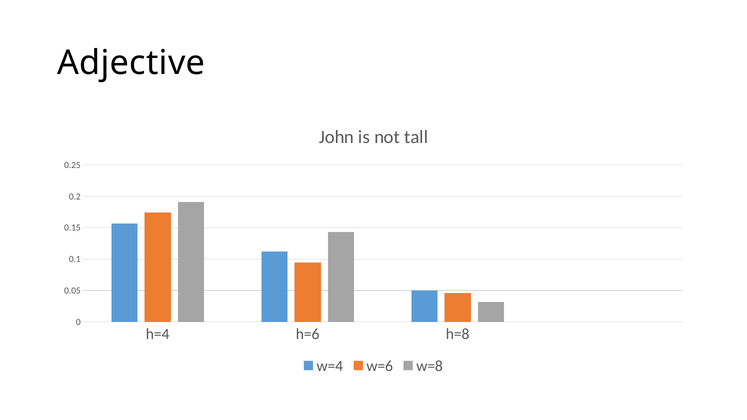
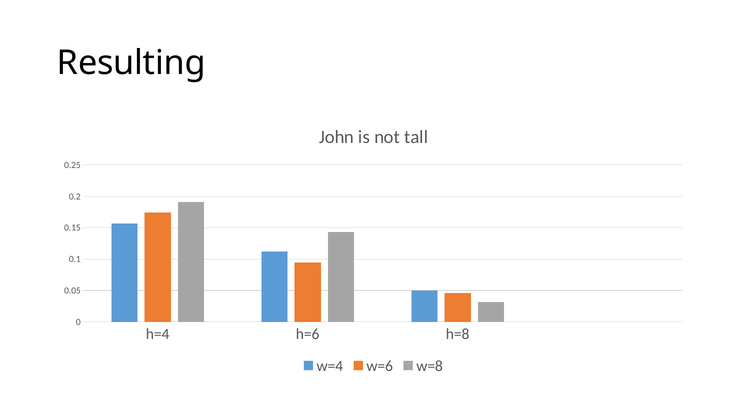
Adjective: Adjective -> Resulting
